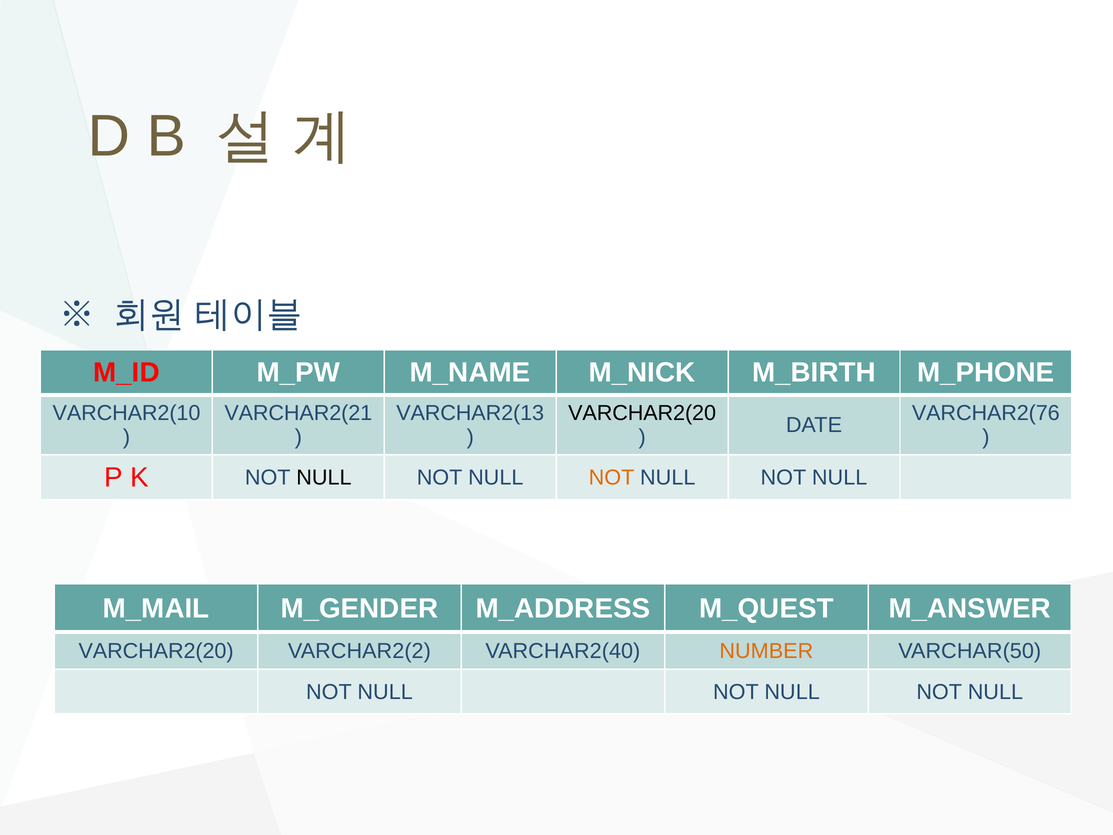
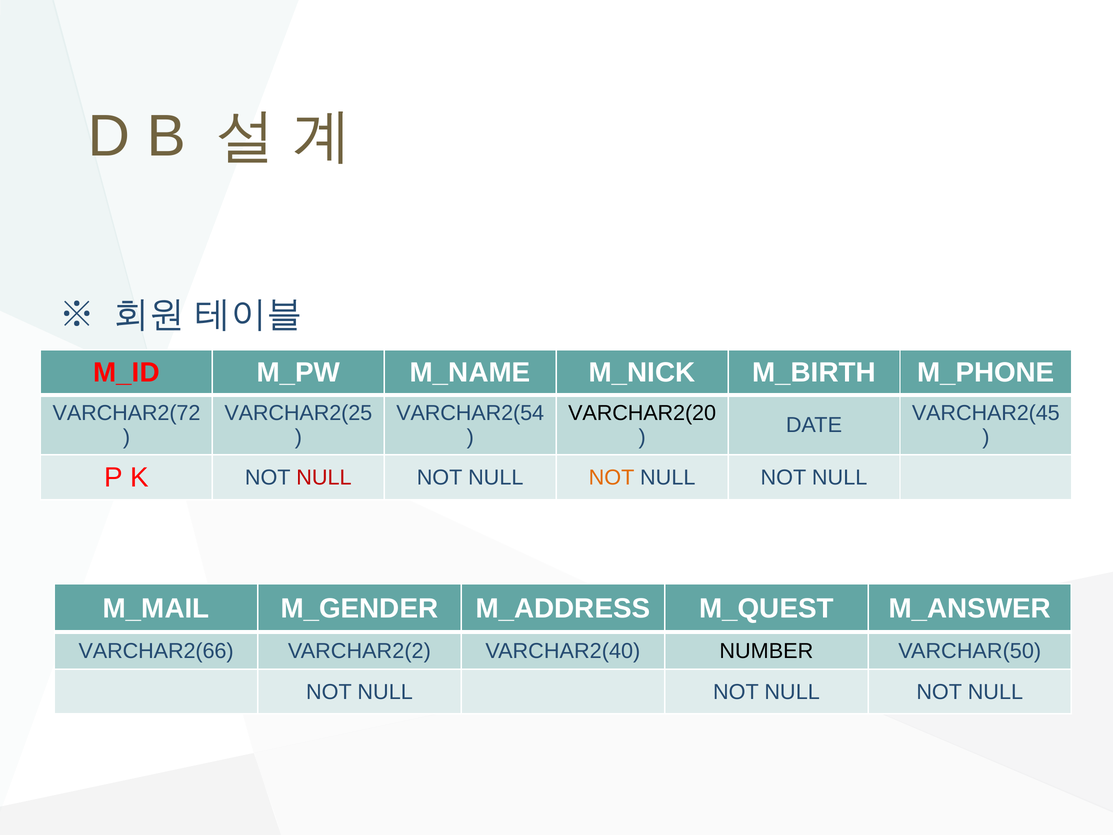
VARCHAR2(10: VARCHAR2(10 -> VARCHAR2(72
VARCHAR2(21: VARCHAR2(21 -> VARCHAR2(25
VARCHAR2(13: VARCHAR2(13 -> VARCHAR2(54
VARCHAR2(76: VARCHAR2(76 -> VARCHAR2(45
NULL at (324, 478) colour: black -> red
VARCHAR2(20 at (156, 651): VARCHAR2(20 -> VARCHAR2(66
NUMBER colour: orange -> black
